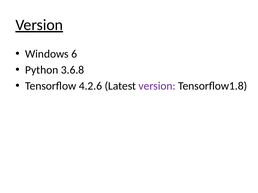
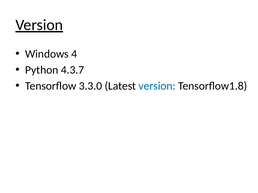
6: 6 -> 4
3.6.8: 3.6.8 -> 4.3.7
4.2.6: 4.2.6 -> 3.3.0
version at (157, 86) colour: purple -> blue
